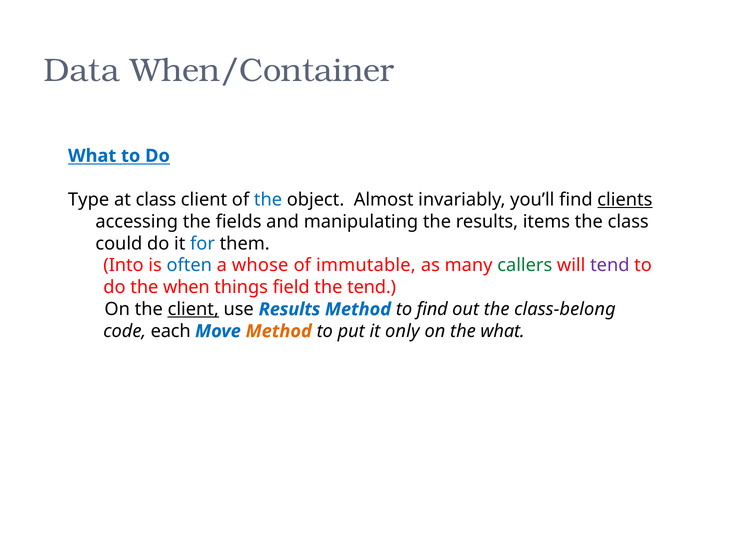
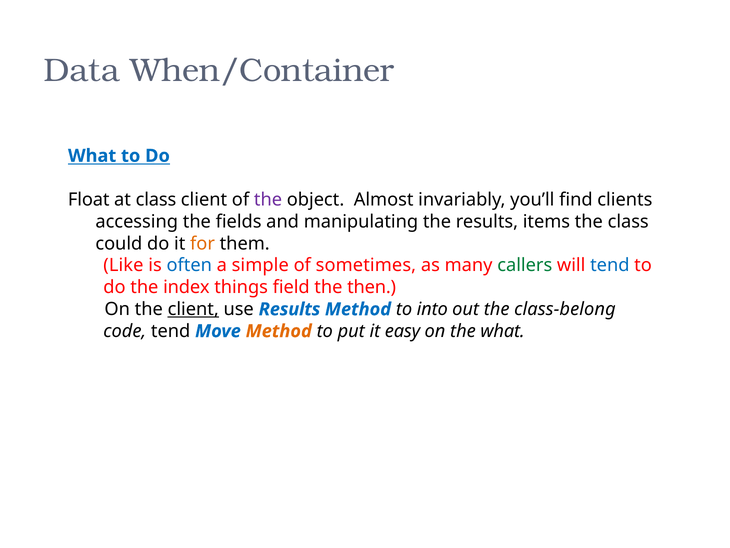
Type: Type -> Float
the at (268, 199) colour: blue -> purple
clients underline: present -> none
for colour: blue -> orange
Into: Into -> Like
whose: whose -> simple
immutable: immutable -> sometimes
tend at (610, 265) colour: purple -> blue
when: when -> index
the tend: tend -> then
to find: find -> into
code each: each -> tend
only: only -> easy
